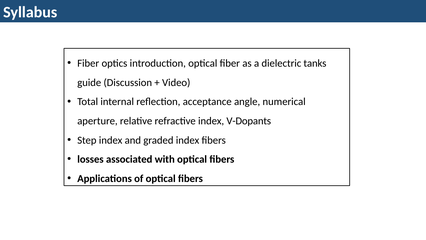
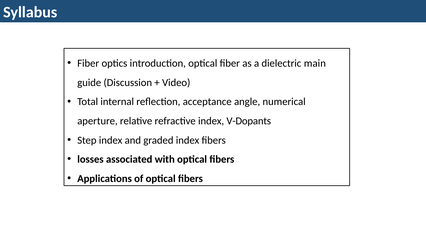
tanks: tanks -> main
